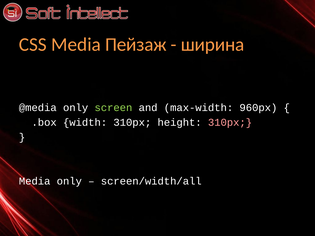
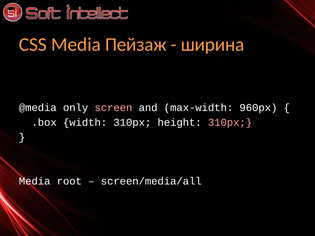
screen colour: light green -> pink
Media only: only -> root
screen/width/all: screen/width/all -> screen/media/all
